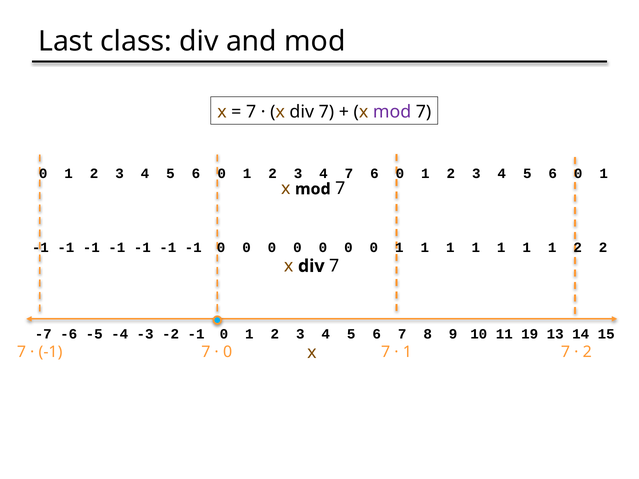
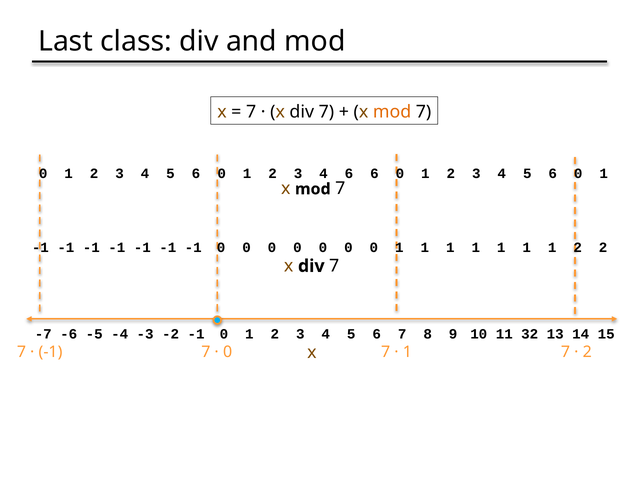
mod at (392, 112) colour: purple -> orange
4 7: 7 -> 6
19: 19 -> 32
